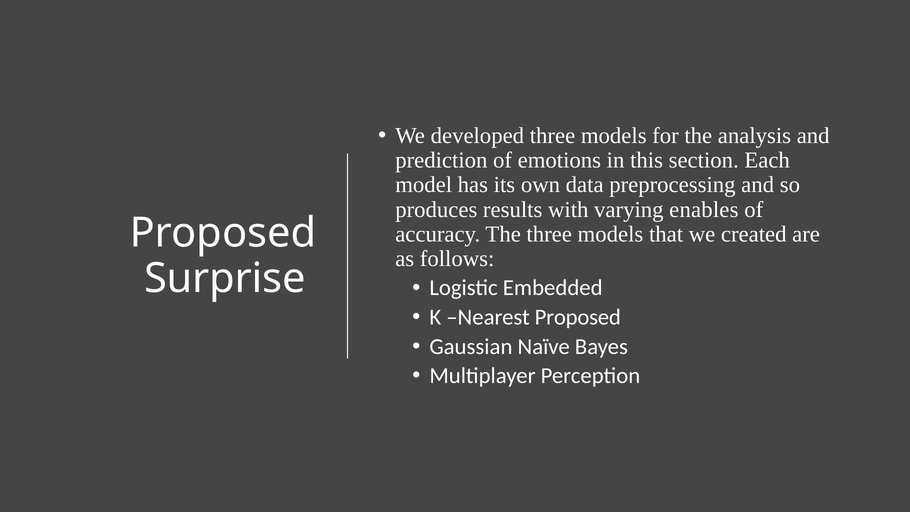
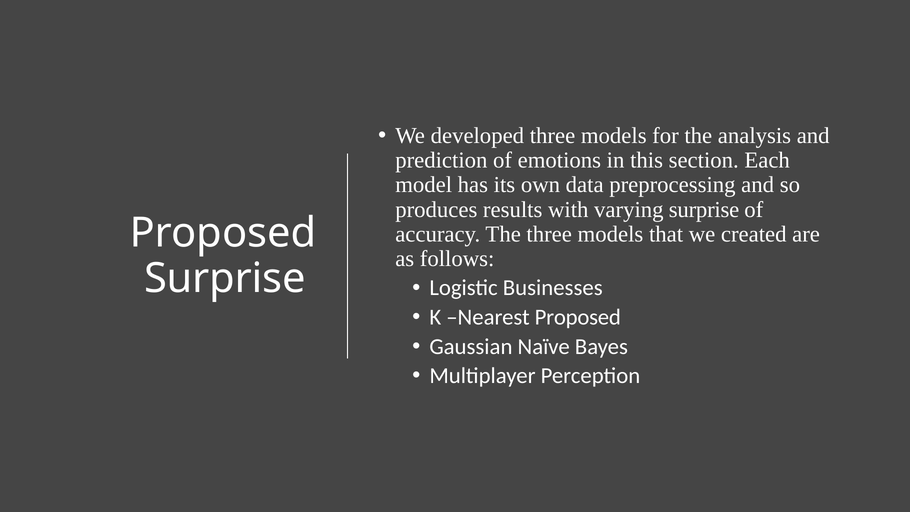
varying enables: enables -> surprise
Embedded: Embedded -> Businesses
